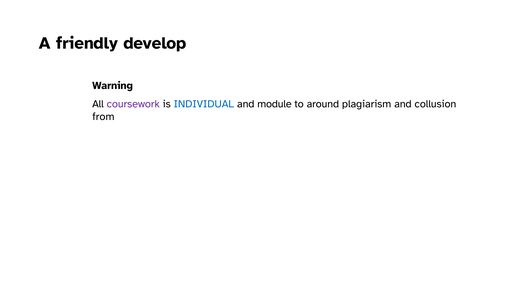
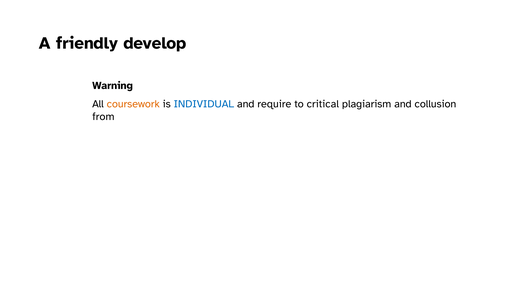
coursework colour: purple -> orange
module: module -> require
around: around -> critical
